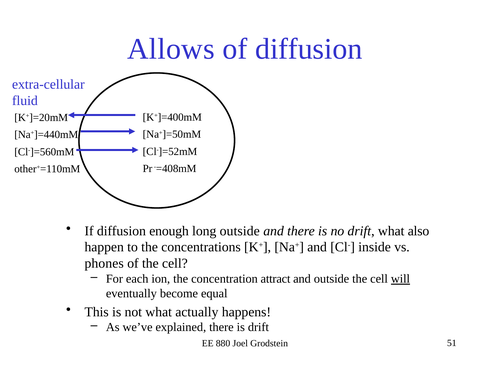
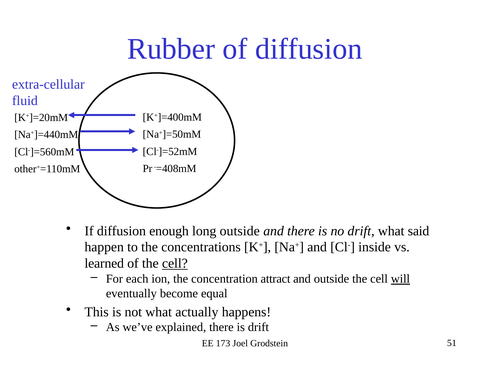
Allows: Allows -> Rubber
also: also -> said
phones: phones -> learned
cell at (175, 264) underline: none -> present
880: 880 -> 173
